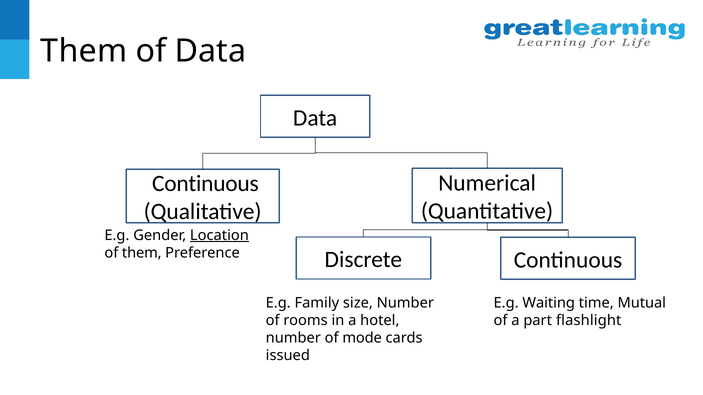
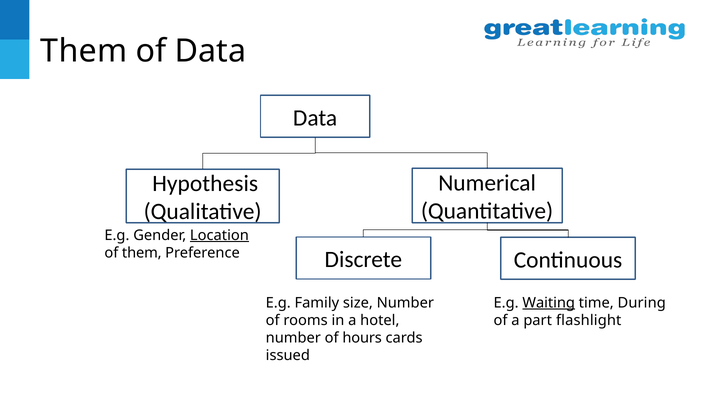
Continuous at (205, 184): Continuous -> Hypothesis
Waiting underline: none -> present
Mutual: Mutual -> During
mode: mode -> hours
